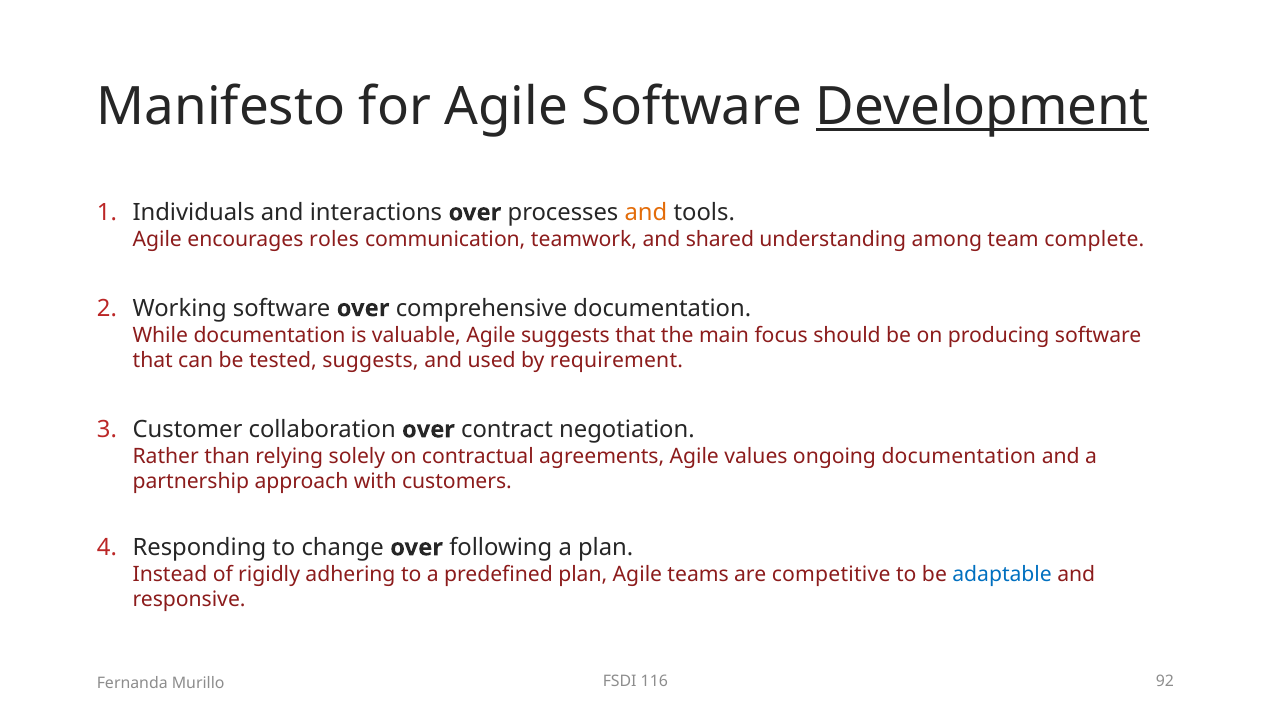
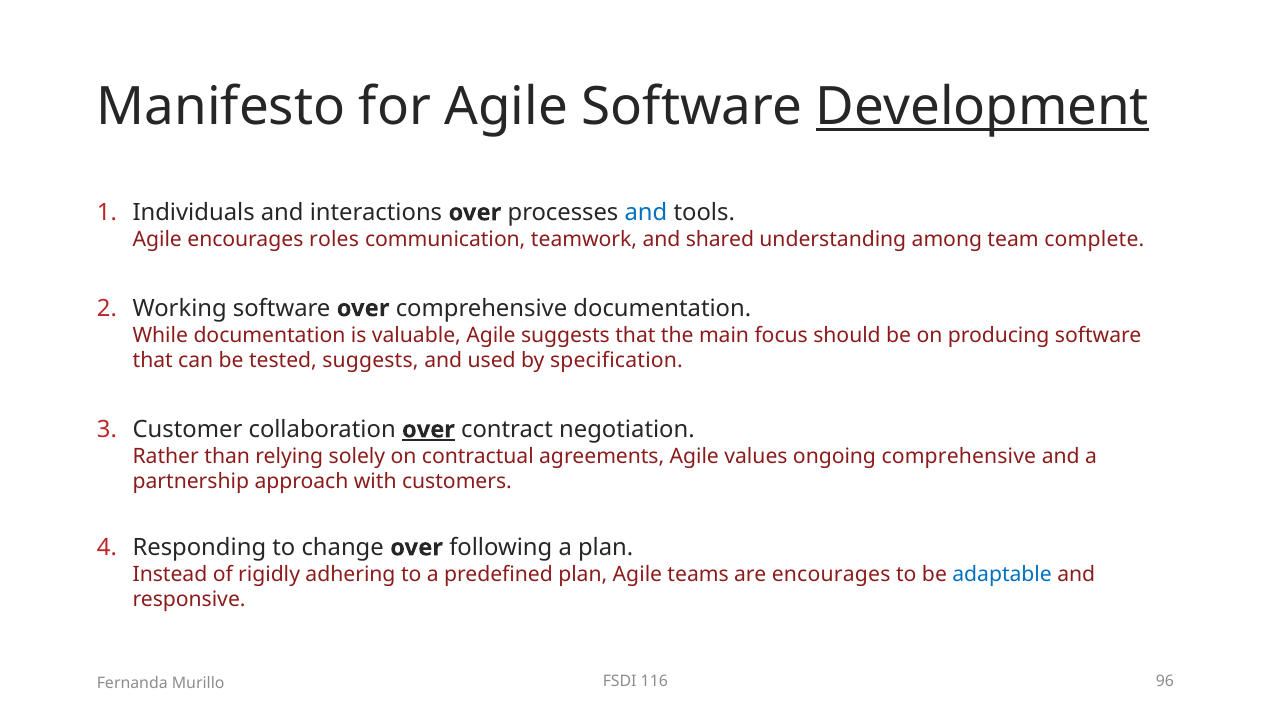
and at (646, 213) colour: orange -> blue
requirement: requirement -> specification
over at (428, 430) underline: none -> present
ongoing documentation: documentation -> comprehensive
are competitive: competitive -> encourages
92: 92 -> 96
